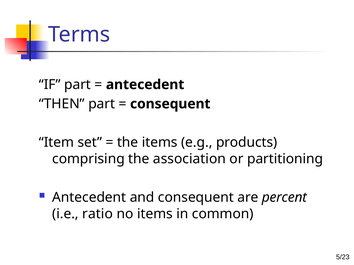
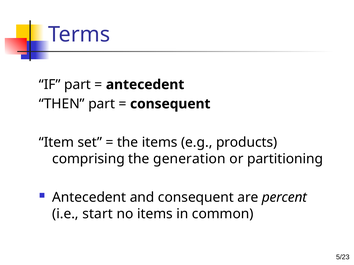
association: association -> generation
ratio: ratio -> start
